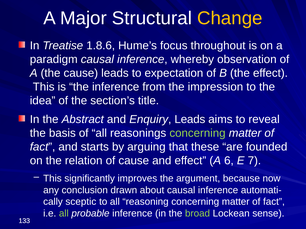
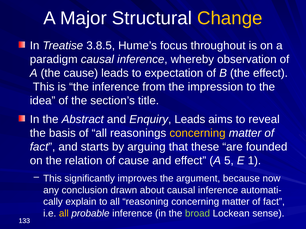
1.8.6: 1.8.6 -> 3.8.5
concerning at (197, 133) colour: light green -> yellow
6: 6 -> 5
7: 7 -> 1
sceptic: sceptic -> explain
all at (64, 214) colour: light green -> yellow
